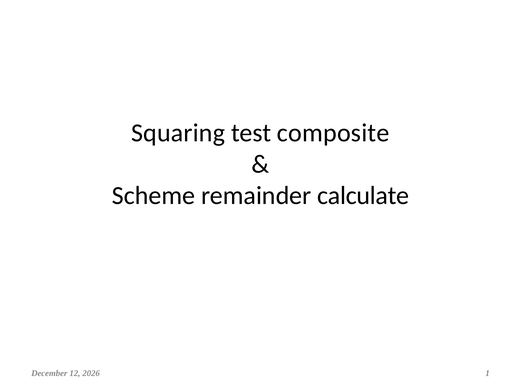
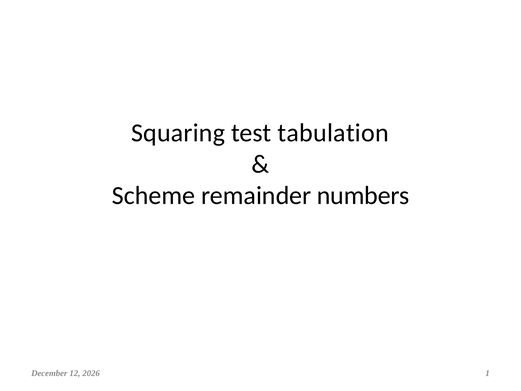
composite: composite -> tabulation
calculate: calculate -> numbers
